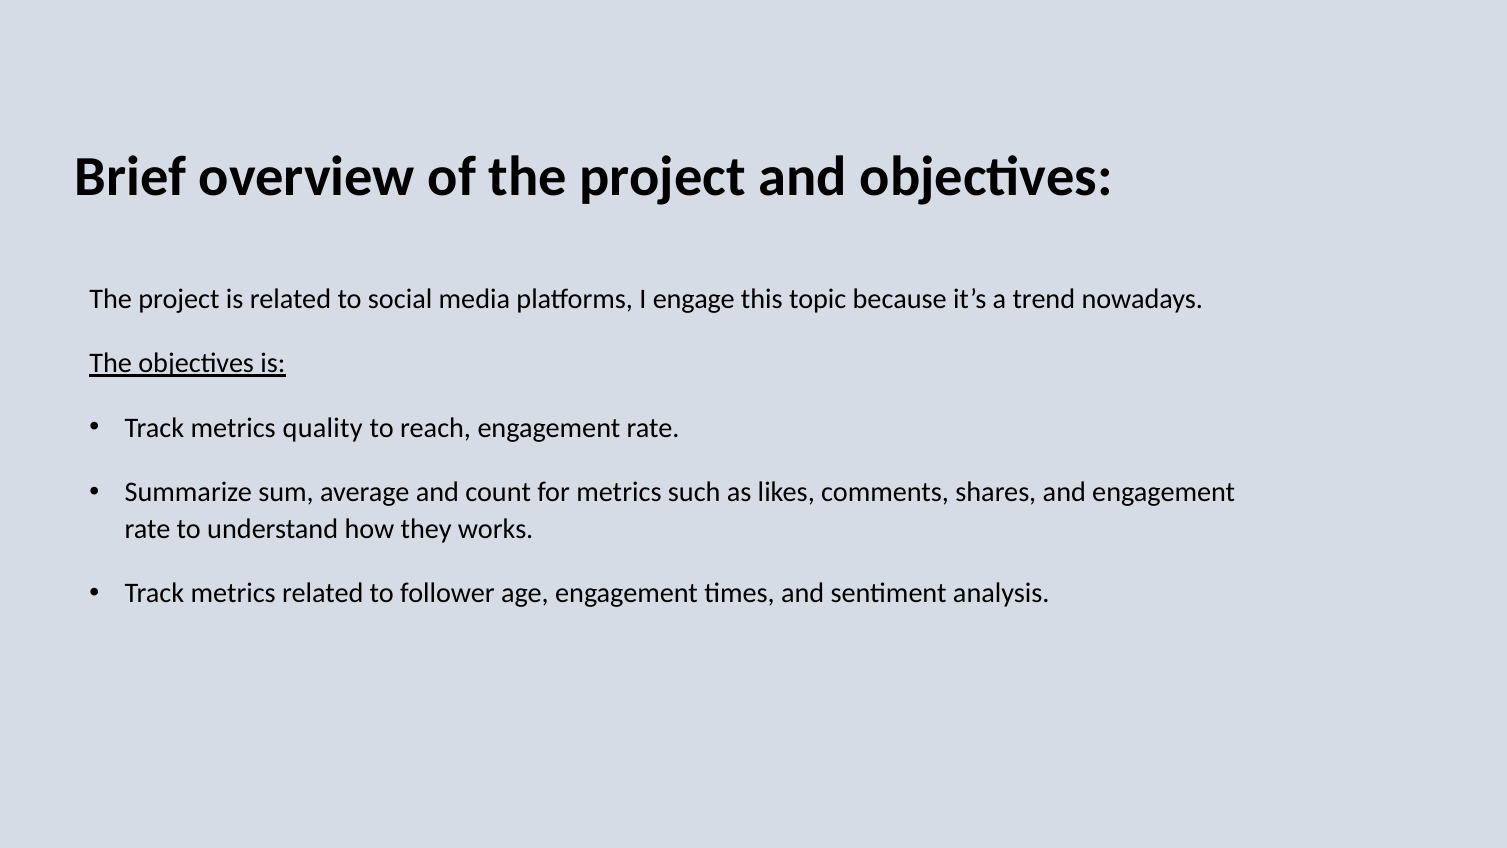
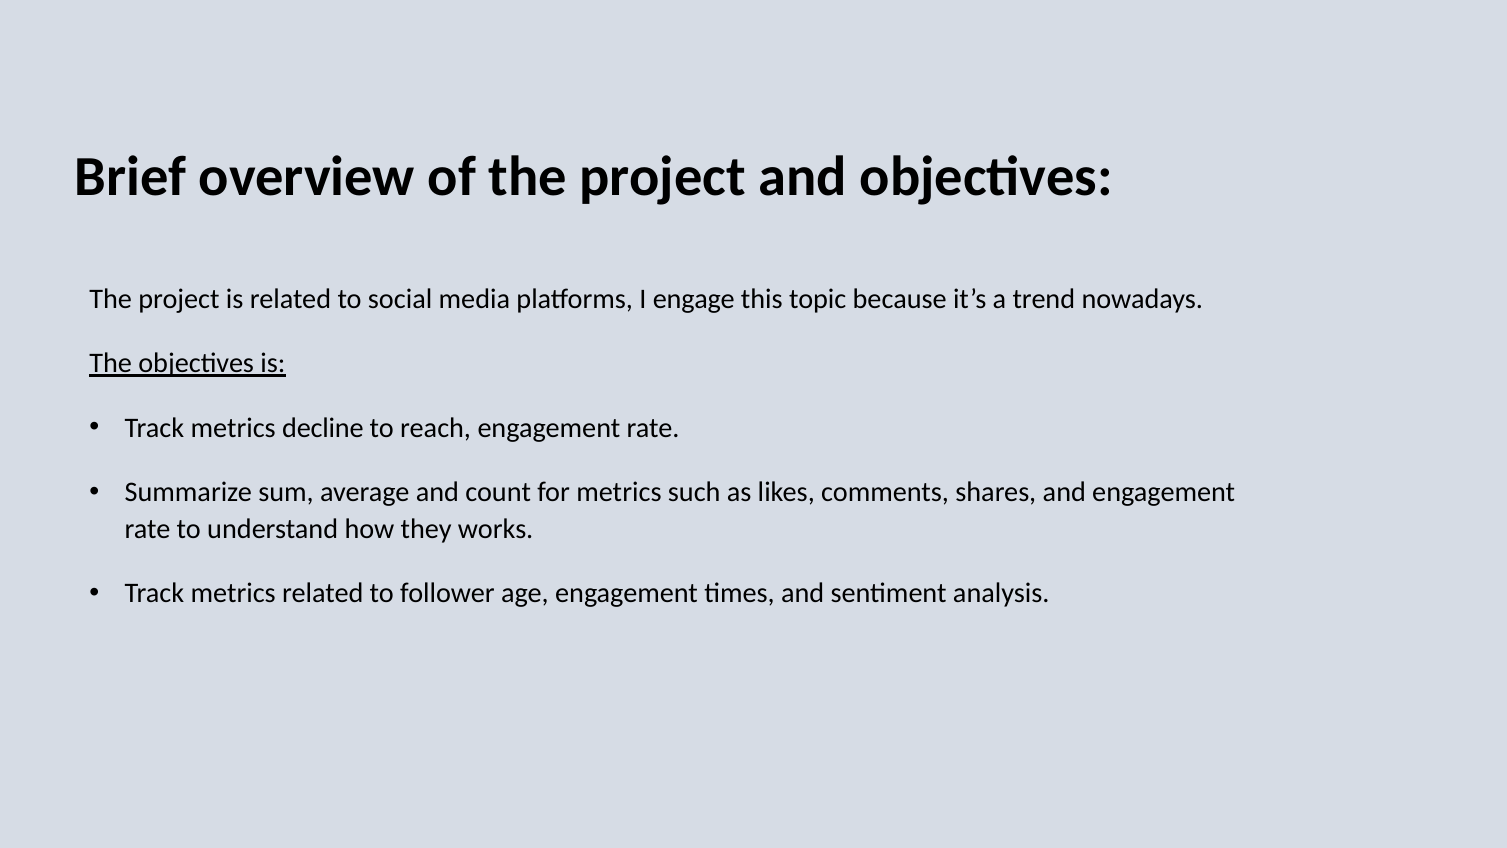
quality: quality -> decline
